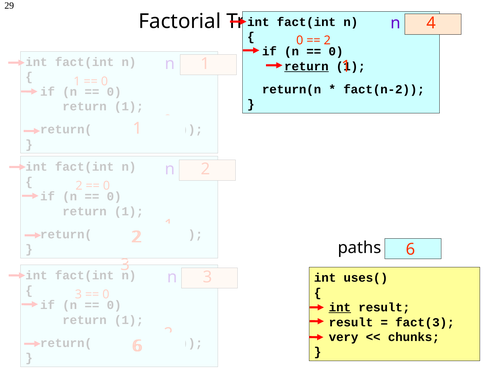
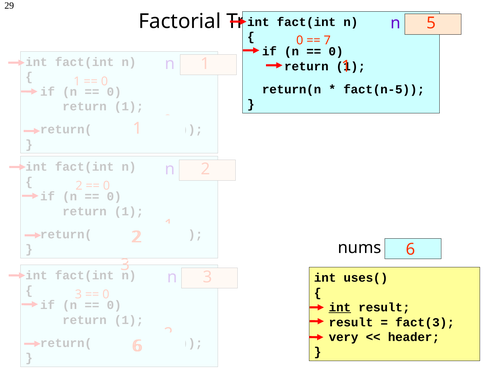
4: 4 -> 5
2 at (327, 40): 2 -> 7
return at (306, 66) underline: present -> none
fact(n-2: fact(n-2 -> fact(n-5
paths: paths -> nums
chunks: chunks -> header
